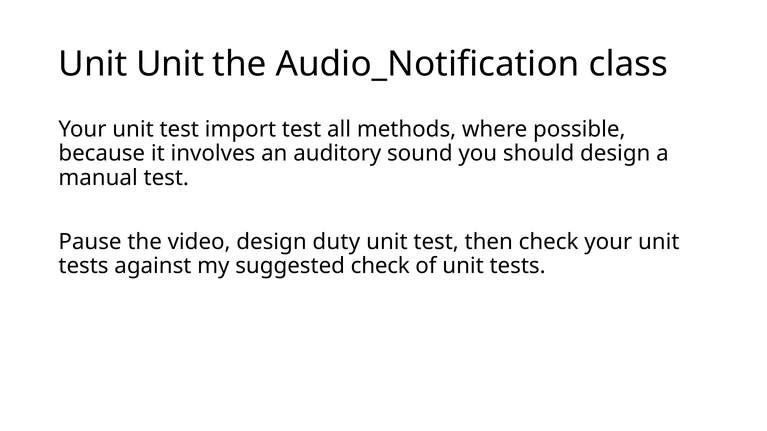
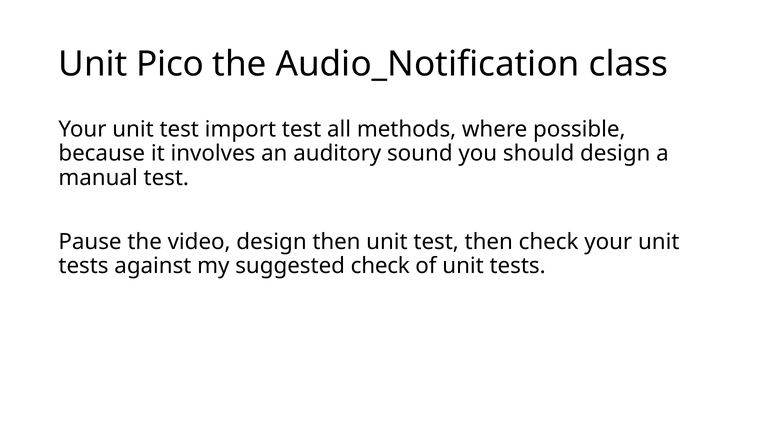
Unit Unit: Unit -> Pico
design duty: duty -> then
